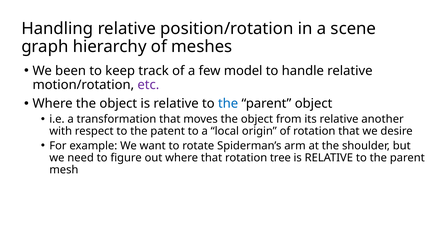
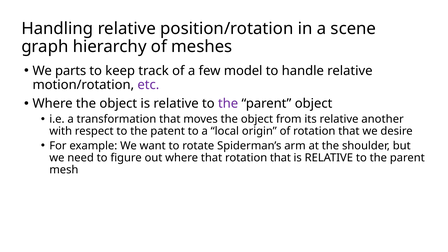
been: been -> parts
the at (228, 104) colour: blue -> purple
that rotation tree: tree -> that
